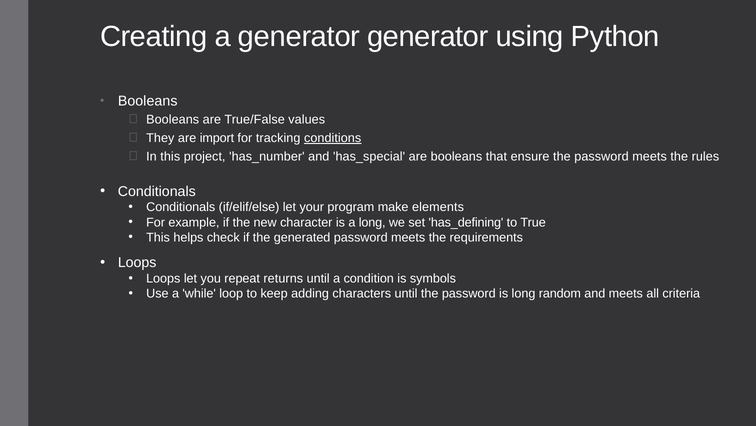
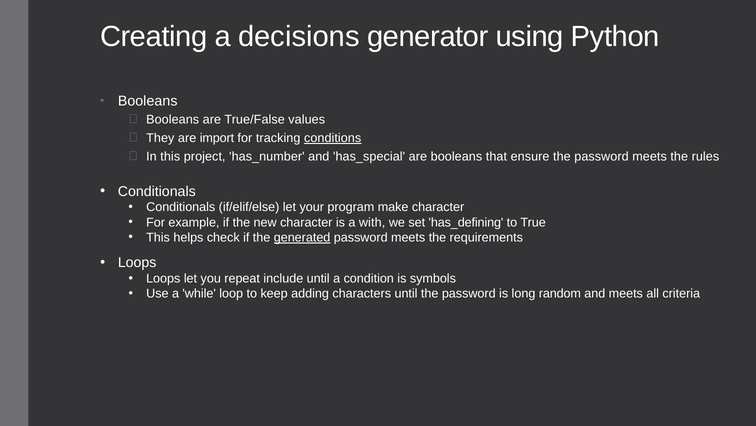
a generator: generator -> decisions
make elements: elements -> character
a long: long -> with
generated underline: none -> present
returns: returns -> include
